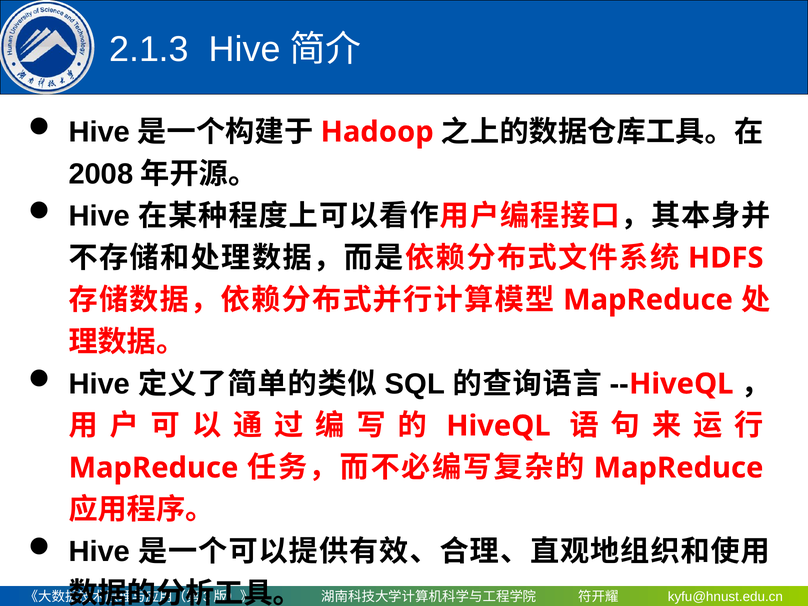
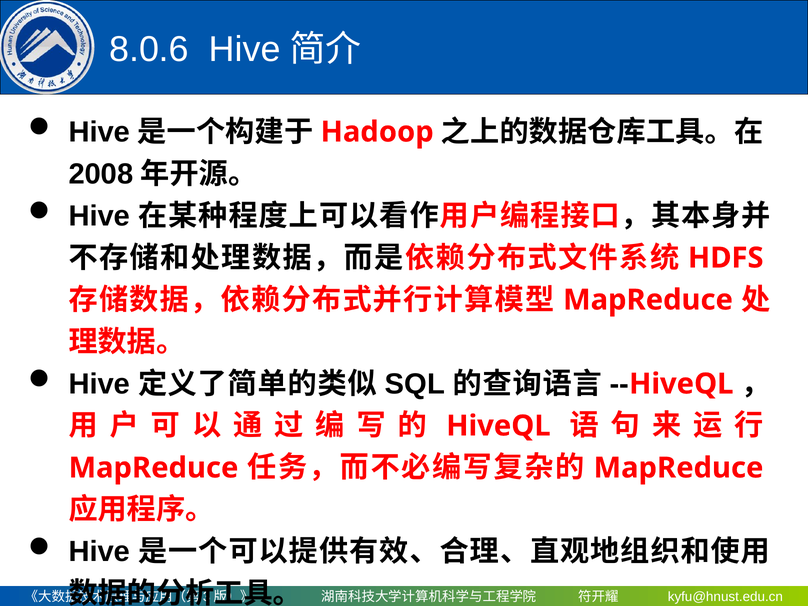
2.1.3: 2.1.3 -> 8.0.6
